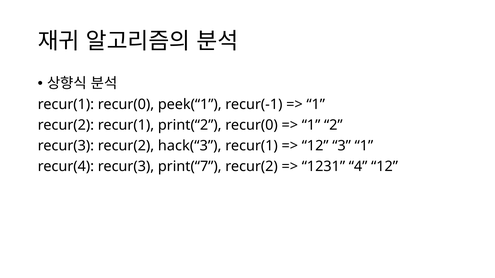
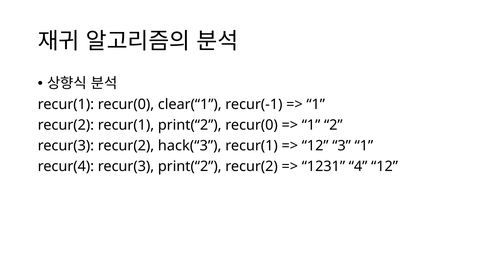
peek(“1: peek(“1 -> clear(“1
recur(3 print(“7: print(“7 -> print(“2
